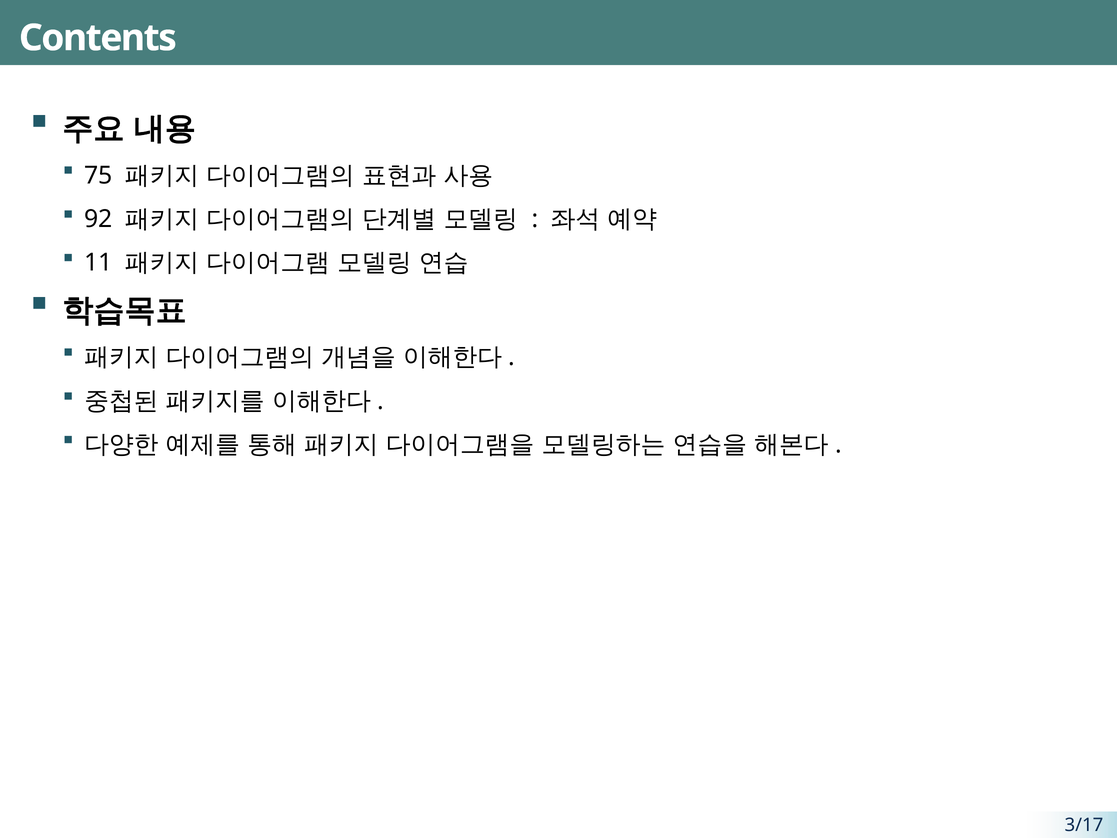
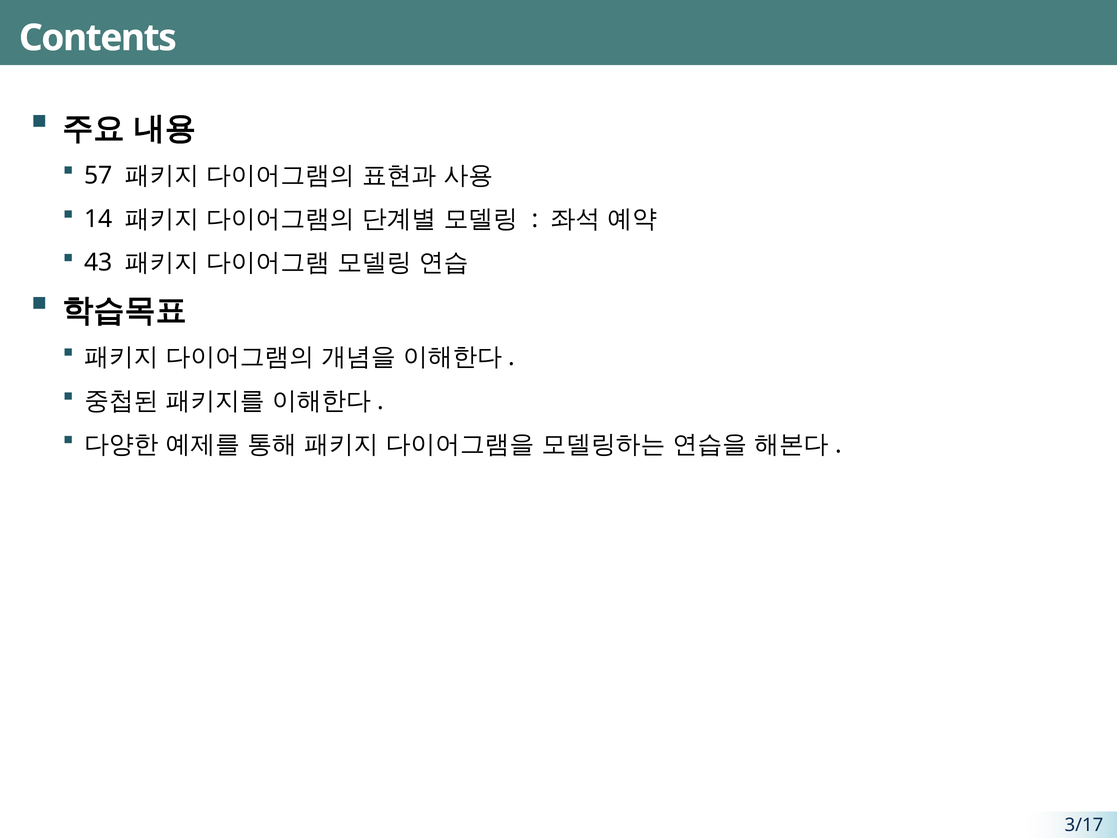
75: 75 -> 57
92: 92 -> 14
11: 11 -> 43
